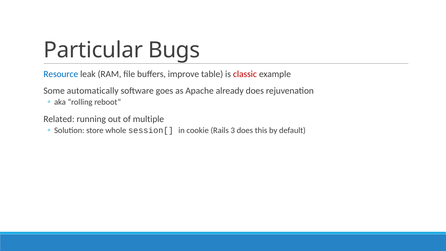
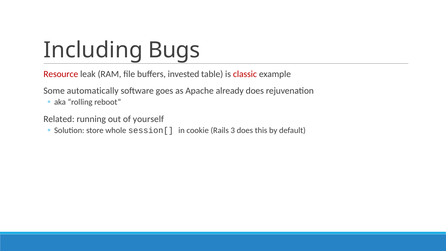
Particular: Particular -> Including
Resource colour: blue -> red
improve: improve -> invested
multiple: multiple -> yourself
